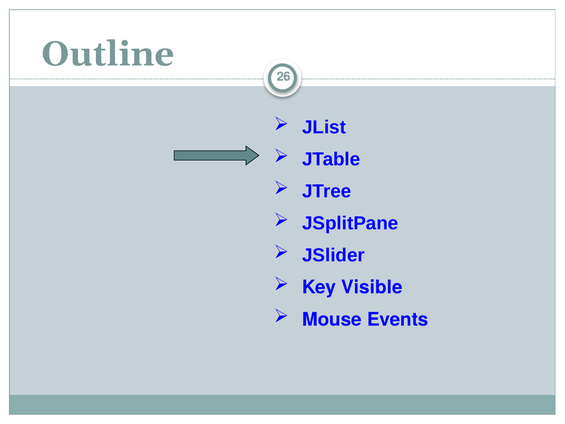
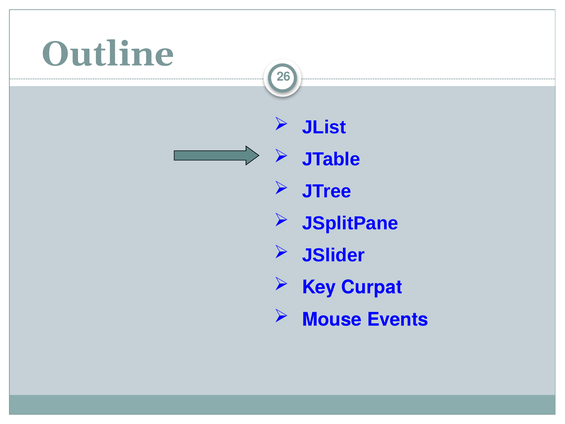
Visible: Visible -> Curpat
